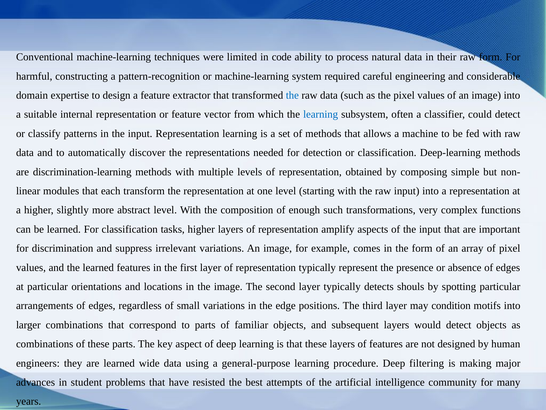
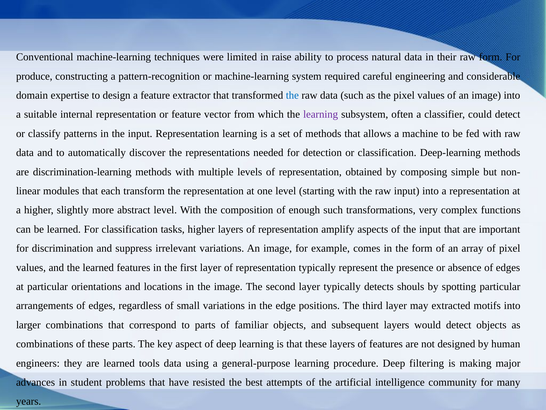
code: code -> raise
harmful: harmful -> produce
learning at (321, 114) colour: blue -> purple
condition: condition -> extracted
wide: wide -> tools
